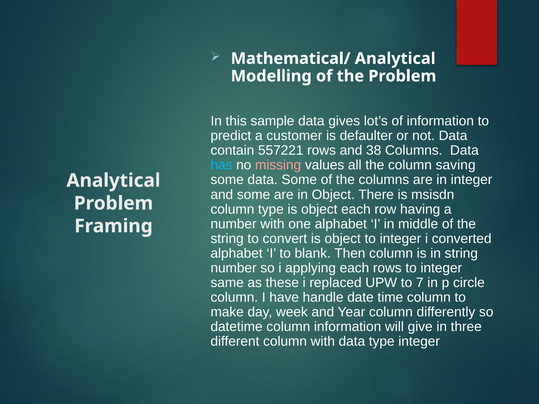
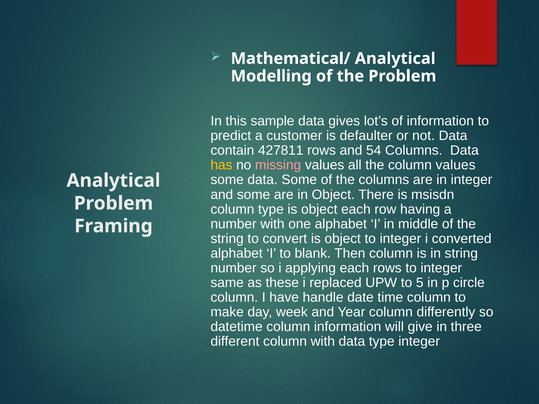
557221: 557221 -> 427811
38: 38 -> 54
has colour: light blue -> yellow
column saving: saving -> values
7: 7 -> 5
